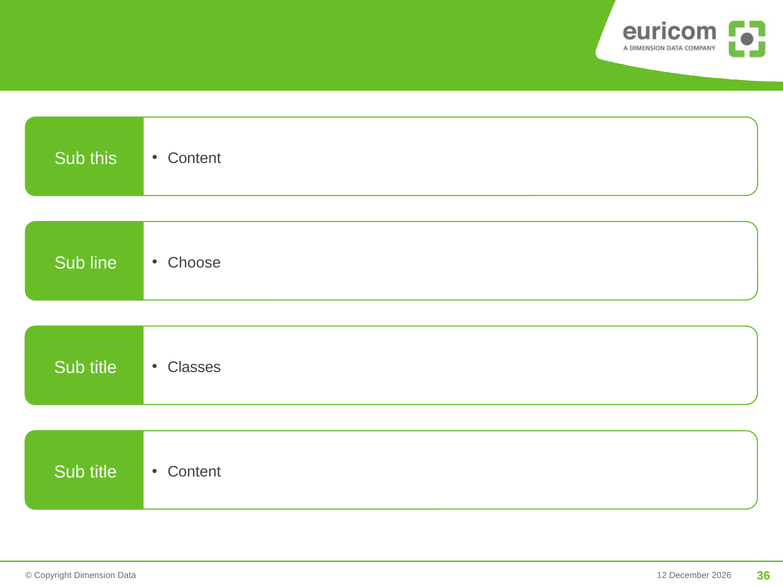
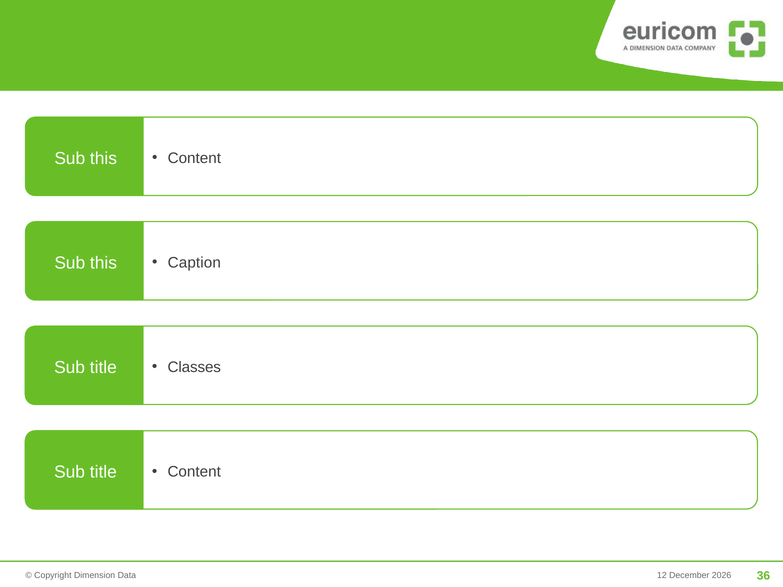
Choose: Choose -> Caption
line at (103, 263): line -> this
